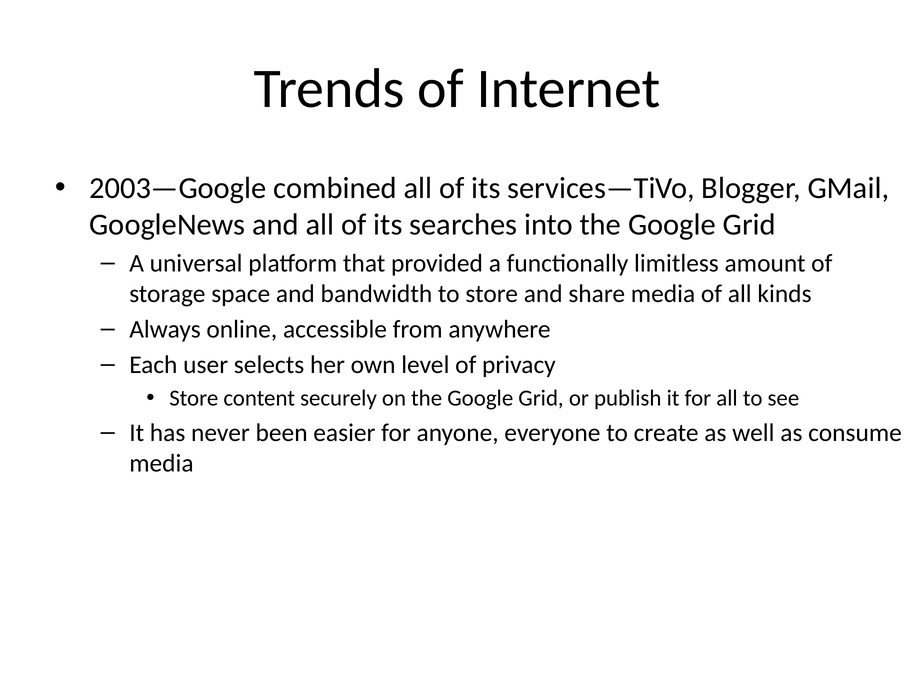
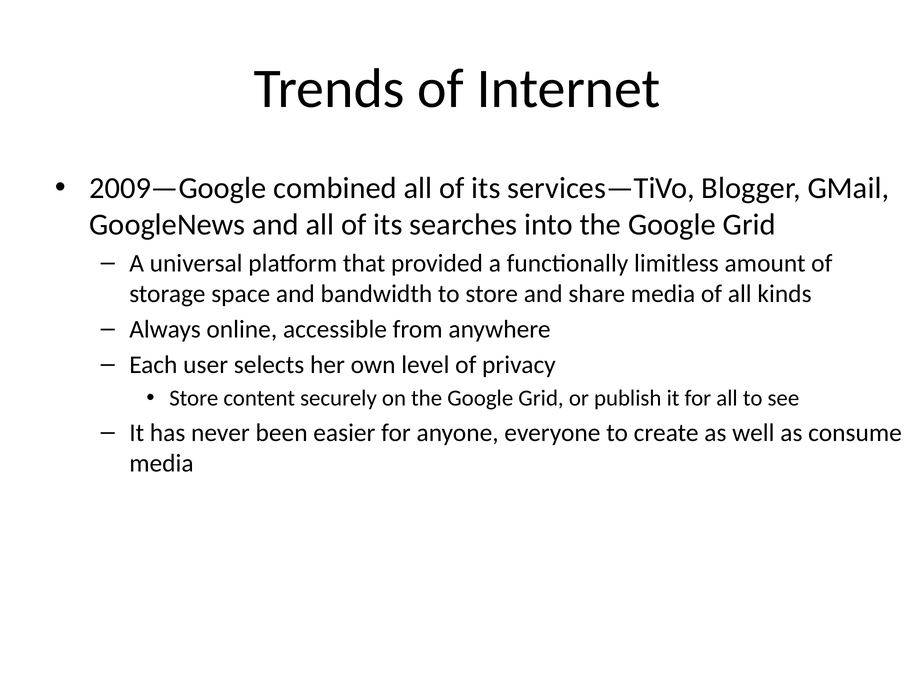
2003—Google: 2003—Google -> 2009—Google
